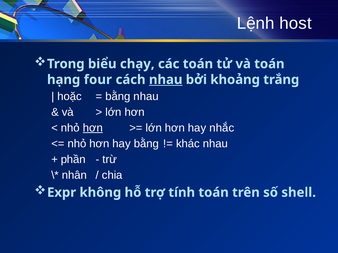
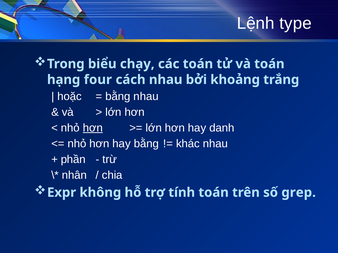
host: host -> type
nhau at (166, 80) underline: present -> none
nhắc: nhắc -> danh
shell: shell -> grep
